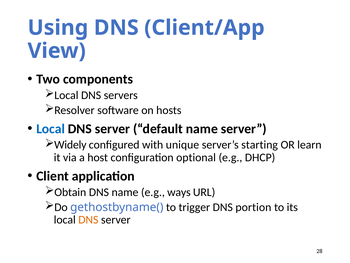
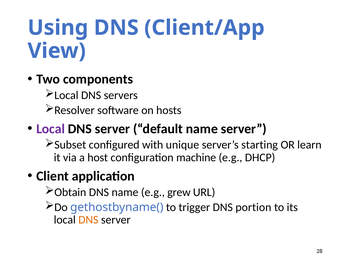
Local at (51, 129) colour: blue -> purple
Widely: Widely -> Subset
optional: optional -> machine
ways: ways -> grew
